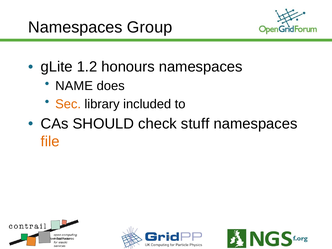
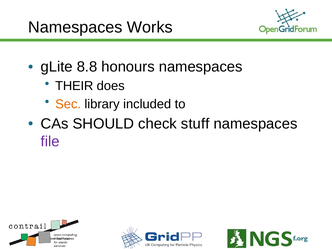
Group: Group -> Works
1.2: 1.2 -> 8.8
NAME: NAME -> THEIR
file colour: orange -> purple
